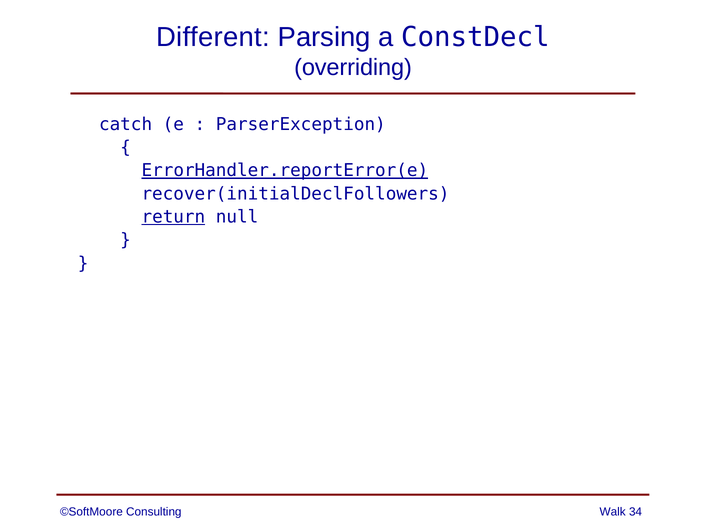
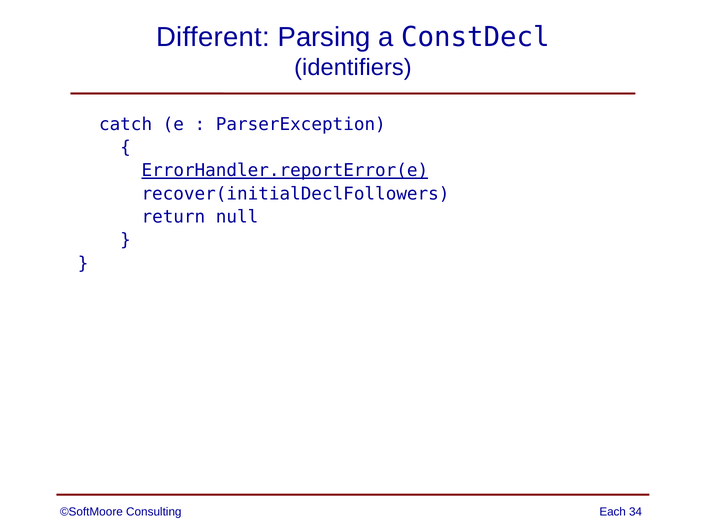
overriding: overriding -> identifiers
return underline: present -> none
Walk: Walk -> Each
